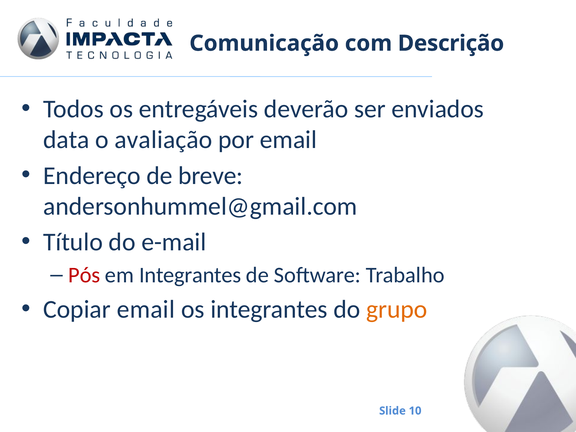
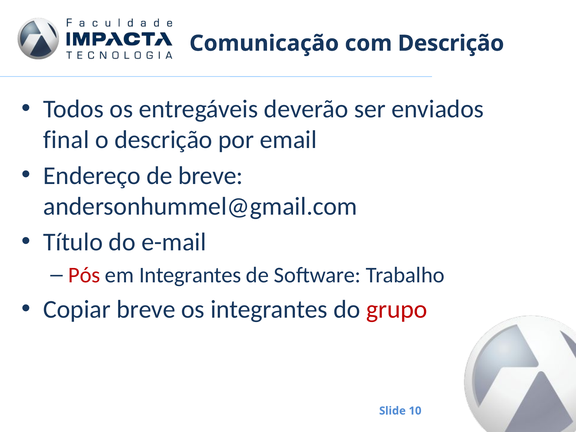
data: data -> final
o avaliação: avaliação -> descrição
Copiar email: email -> breve
grupo colour: orange -> red
